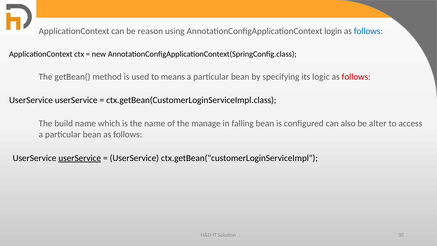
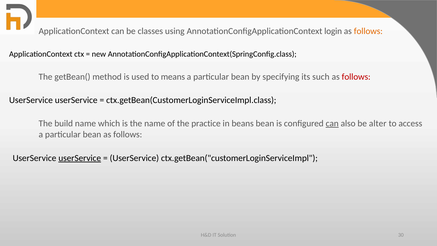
reason: reason -> classes
follows at (368, 31) colour: blue -> orange
logic: logic -> such
manage: manage -> practice
falling: falling -> beans
can at (332, 123) underline: none -> present
